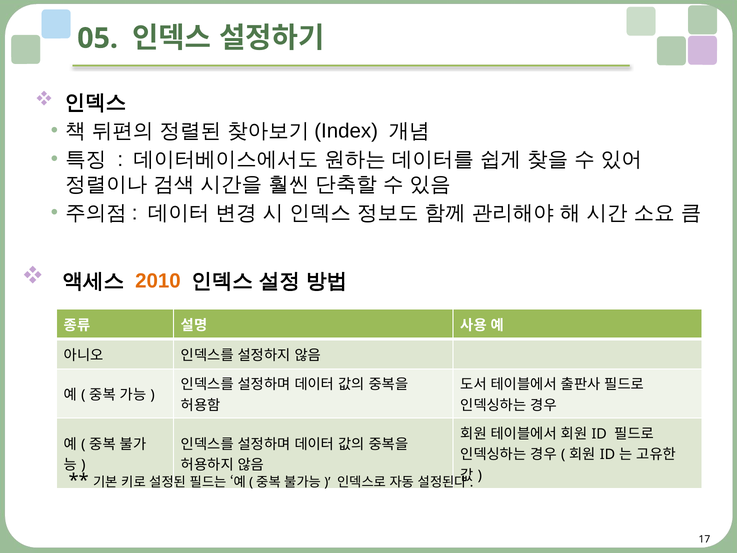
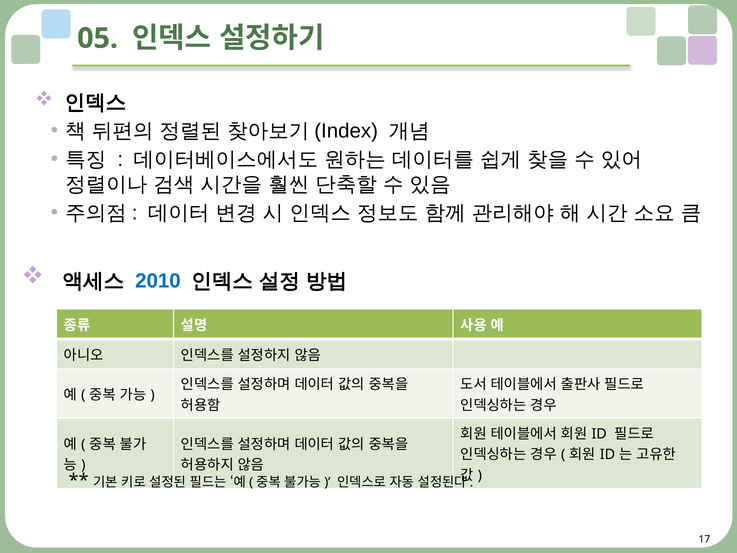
2010 colour: orange -> blue
